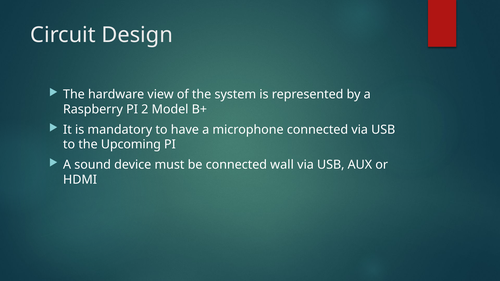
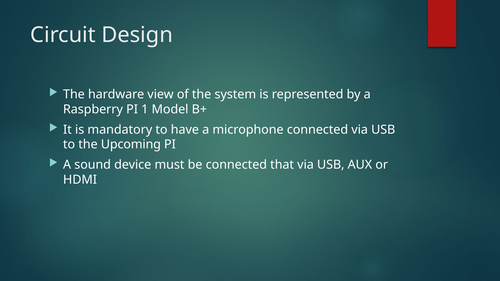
2: 2 -> 1
wall: wall -> that
